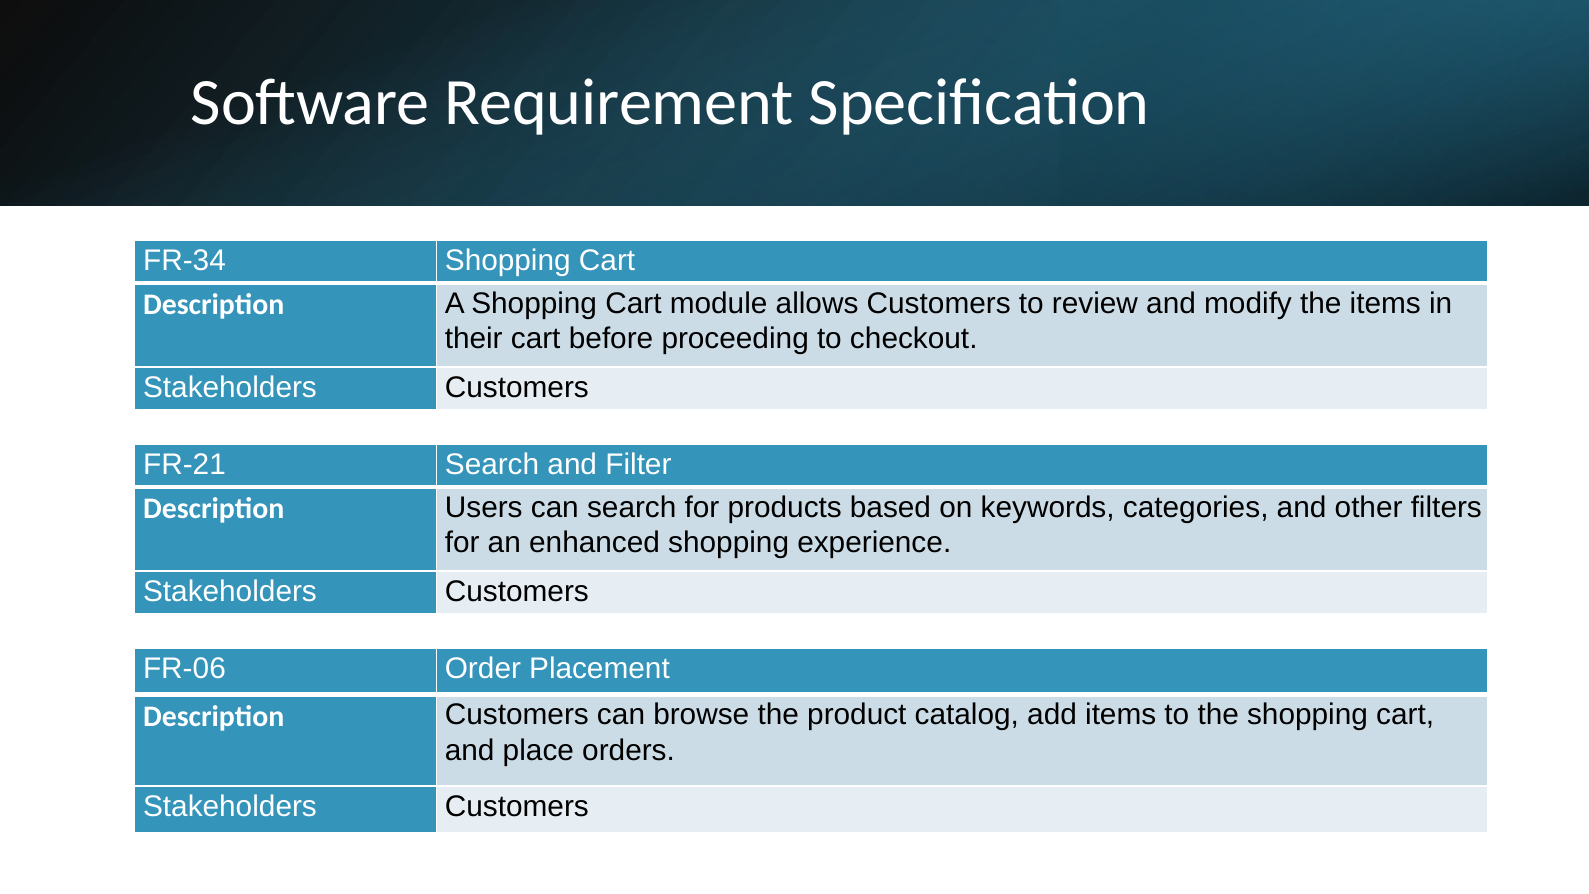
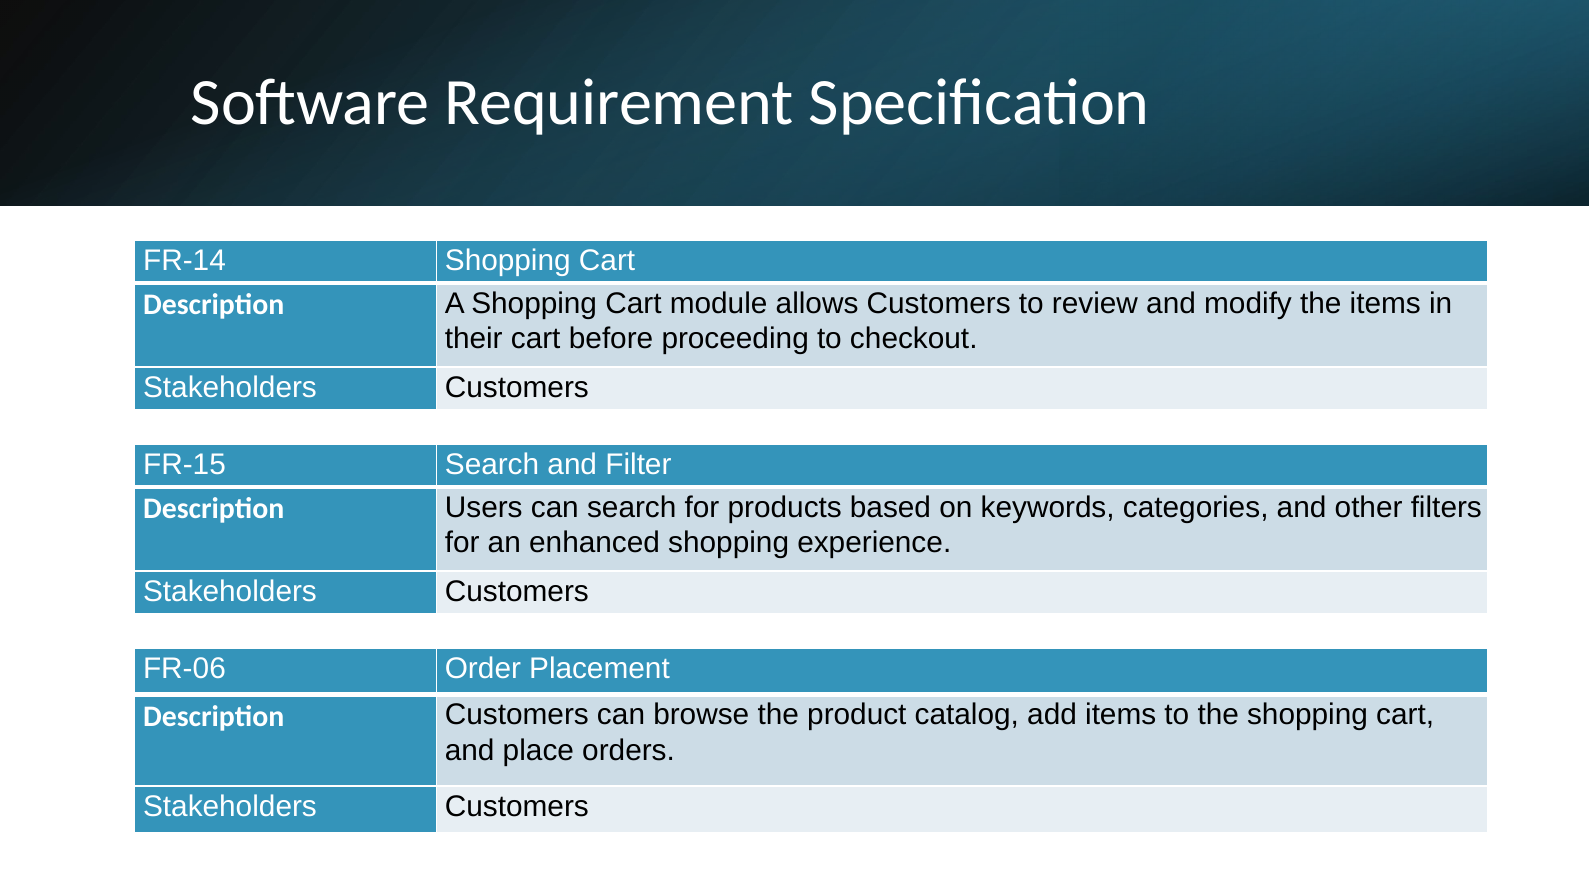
FR-34: FR-34 -> FR-14
FR-21: FR-21 -> FR-15
